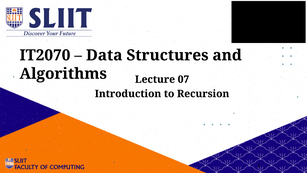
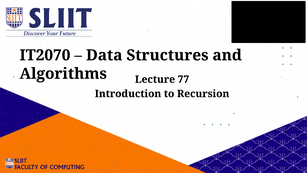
07: 07 -> 77
